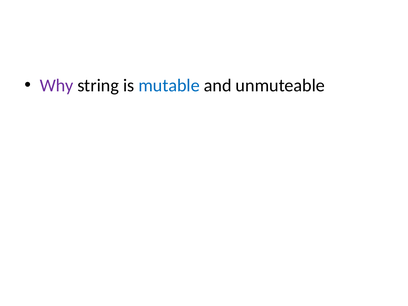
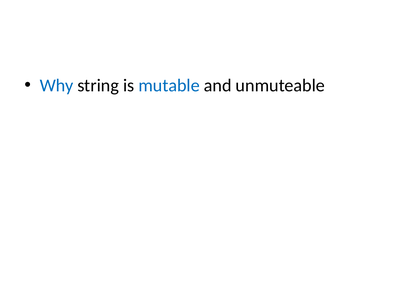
Why colour: purple -> blue
